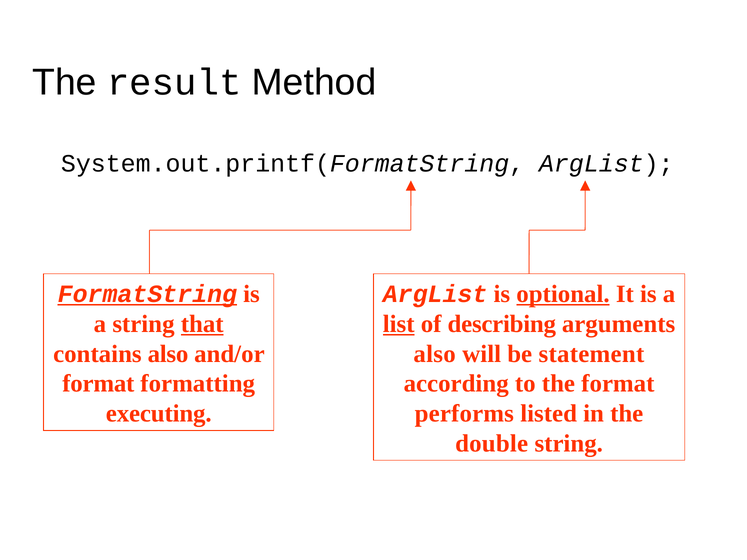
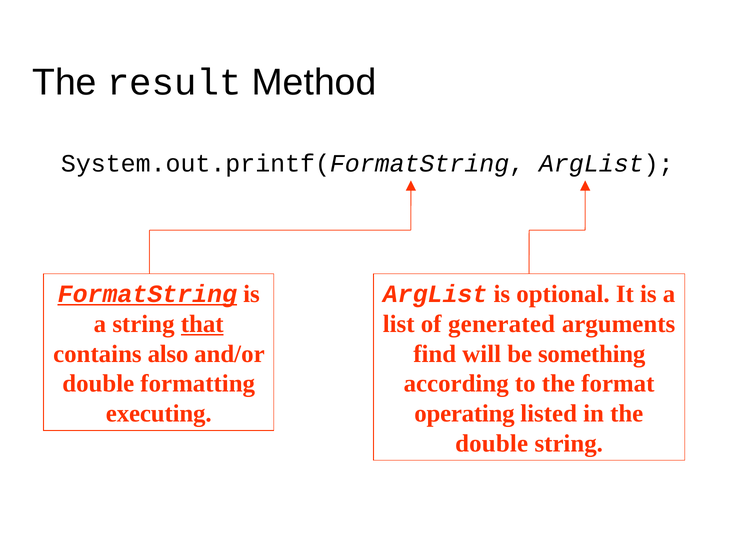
optional underline: present -> none
list underline: present -> none
describing: describing -> generated
also at (435, 354): also -> find
statement: statement -> something
format at (98, 384): format -> double
performs: performs -> operating
